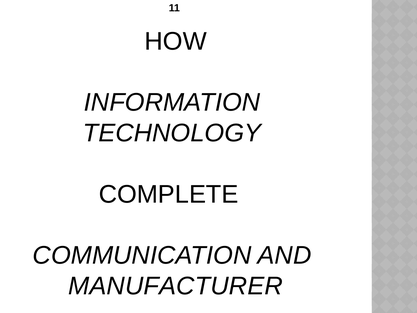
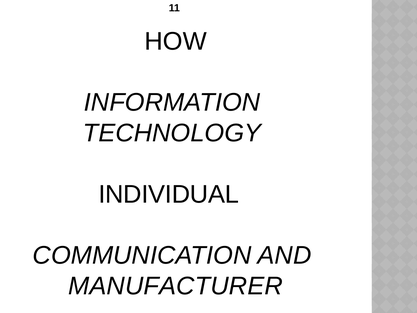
COMPLETE: COMPLETE -> INDIVIDUAL
